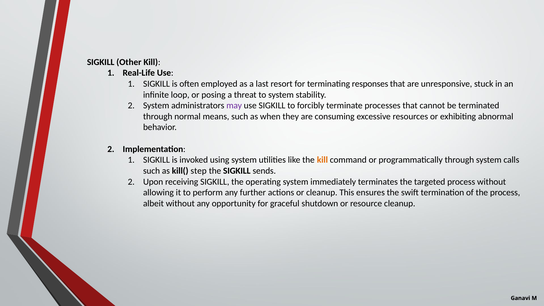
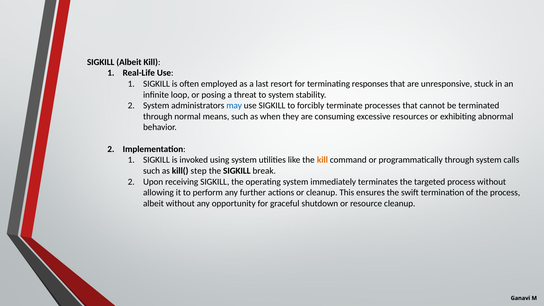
SIGKILL Other: Other -> Albeit
may colour: purple -> blue
sends: sends -> break
